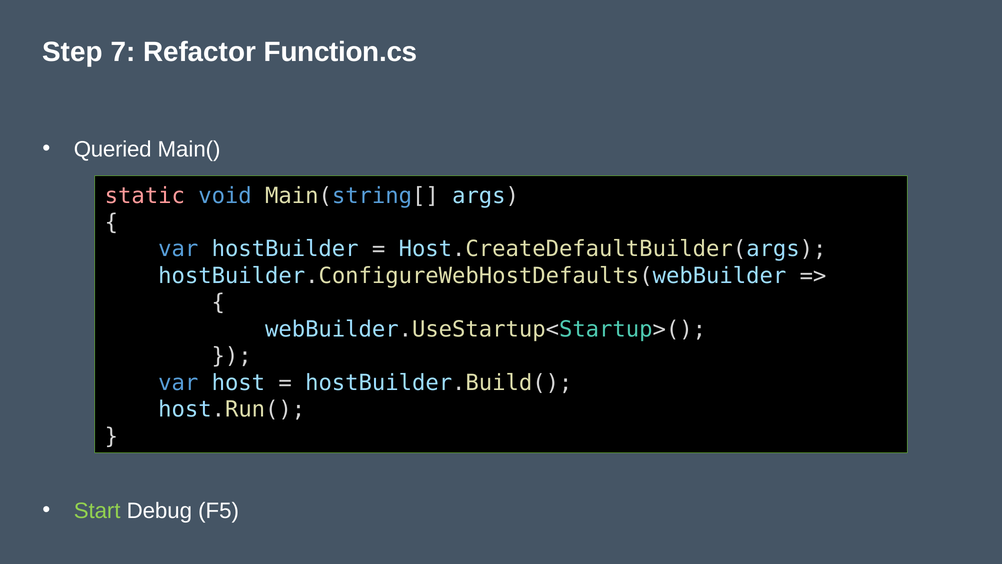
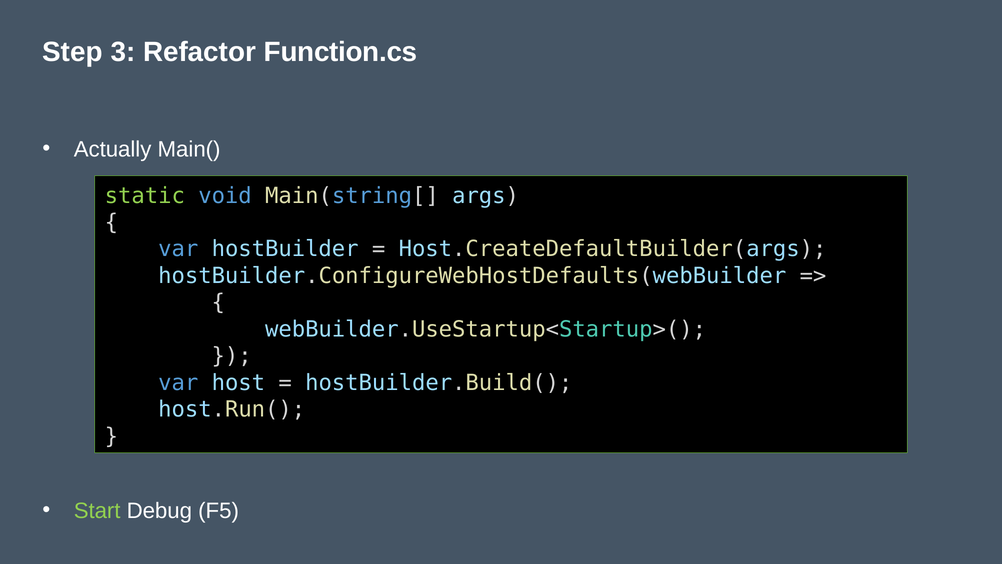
7: 7 -> 3
Queried: Queried -> Actually
static colour: pink -> light green
